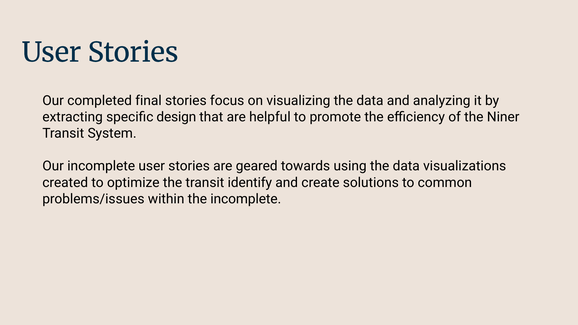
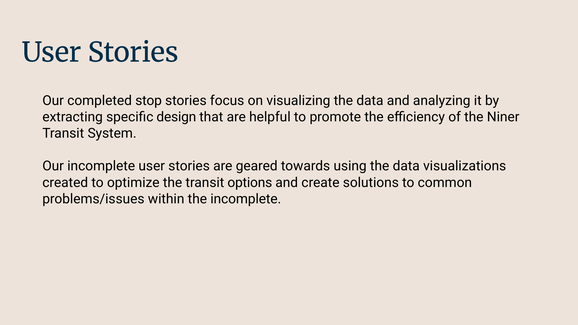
final: final -> stop
identify: identify -> options
